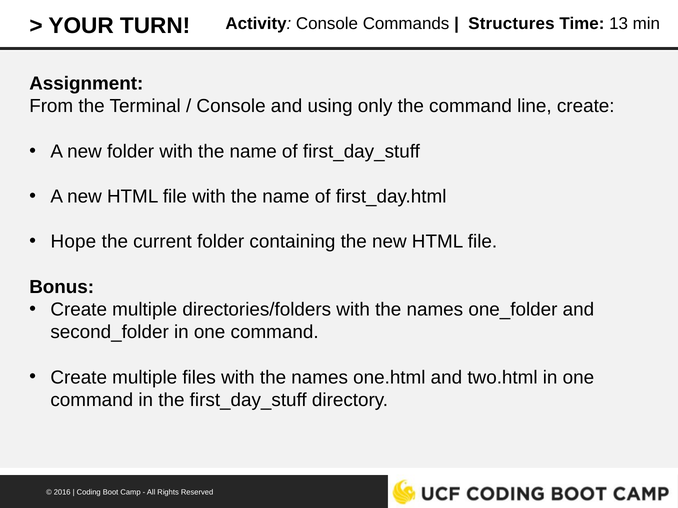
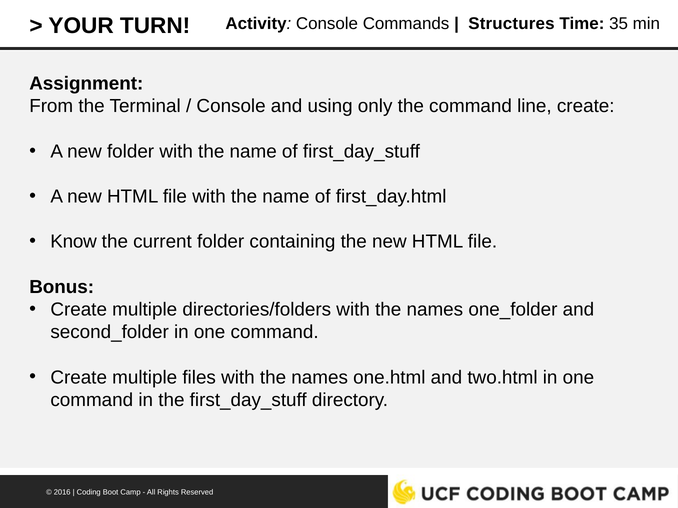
13: 13 -> 35
Hope: Hope -> Know
